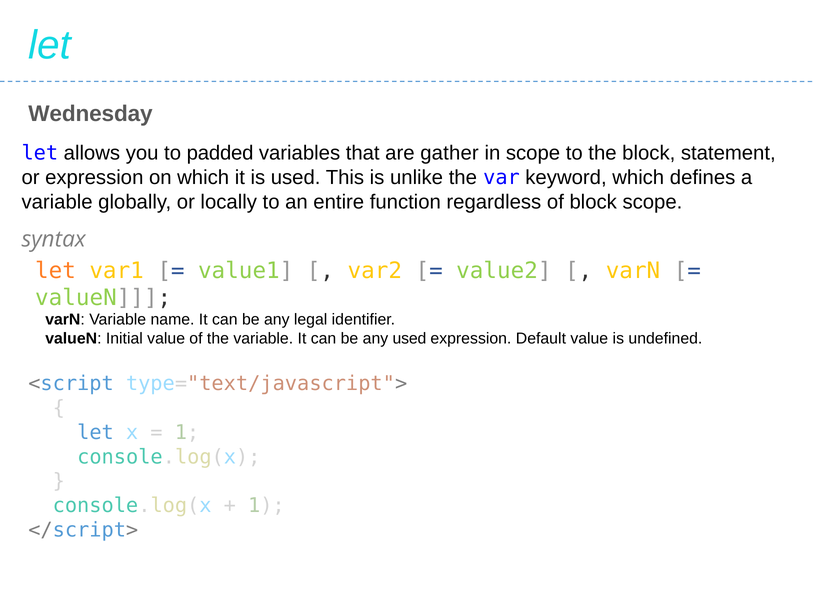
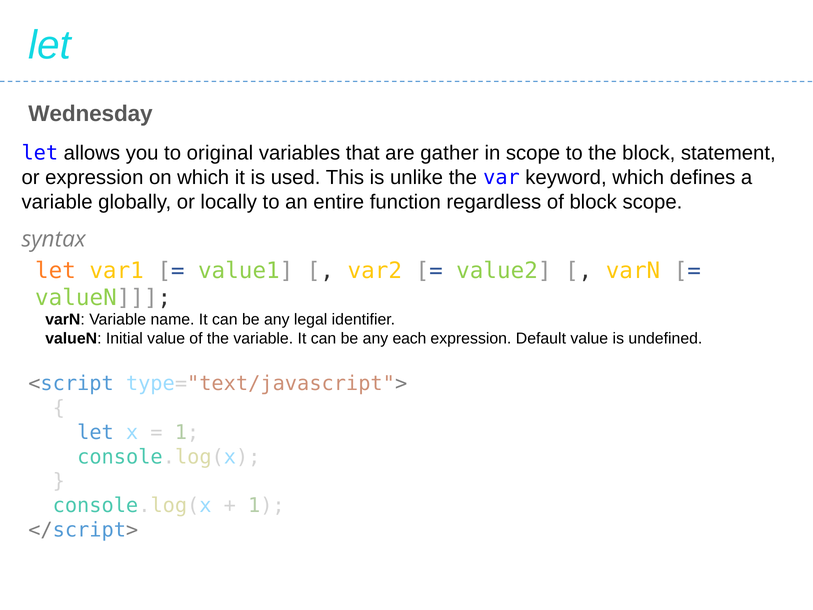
padded: padded -> original
any used: used -> each
